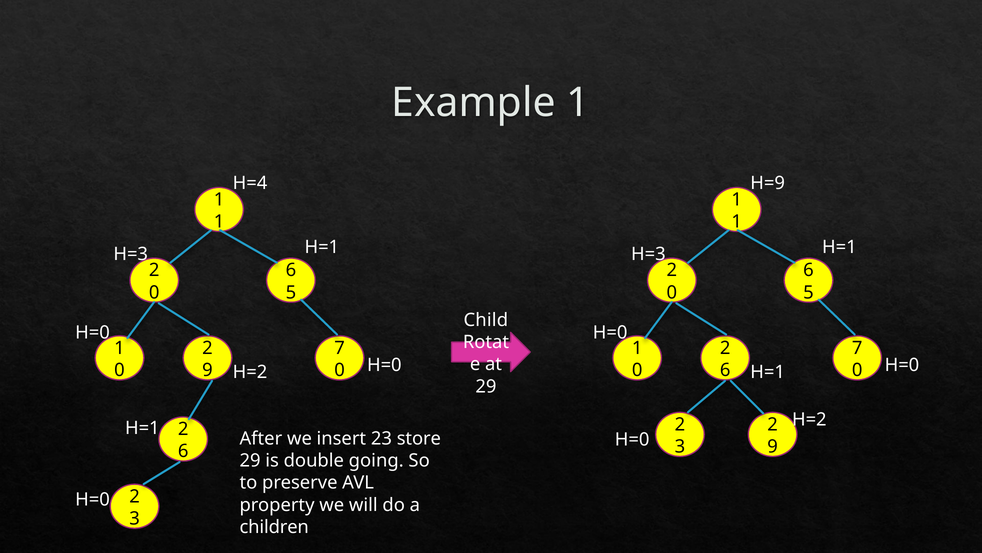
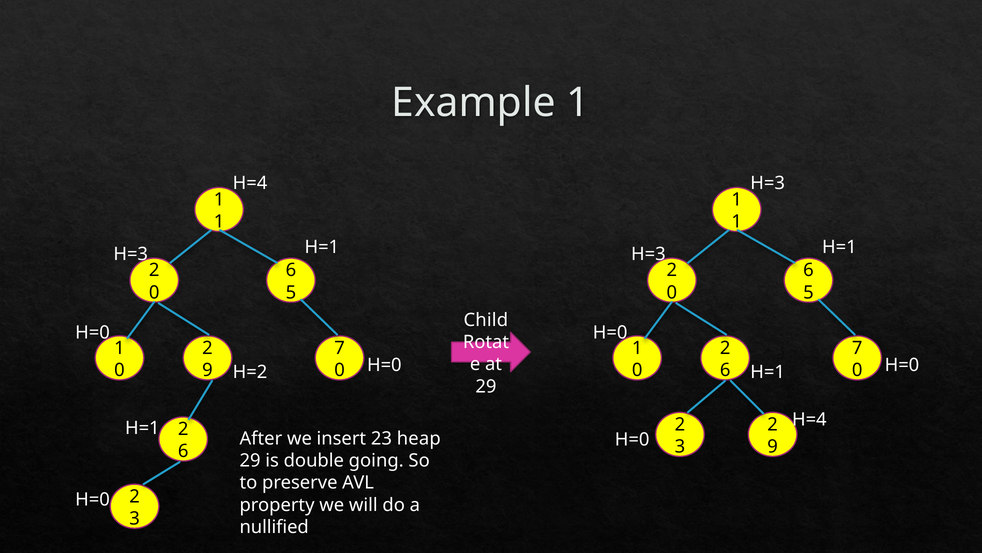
H=9 at (768, 183): H=9 -> H=3
H=2 at (809, 419): H=2 -> H=4
store: store -> heap
children: children -> nullified
